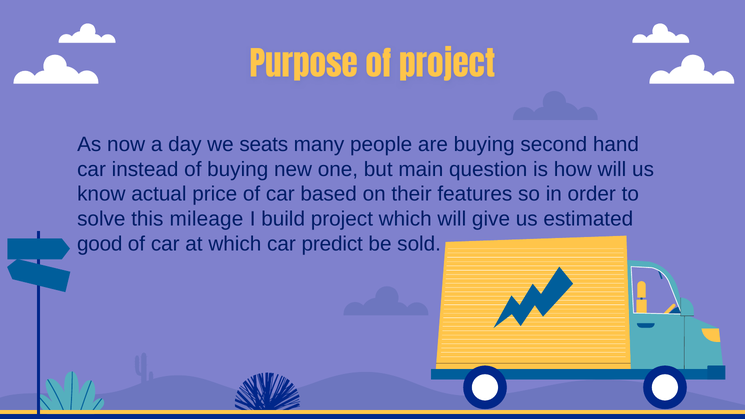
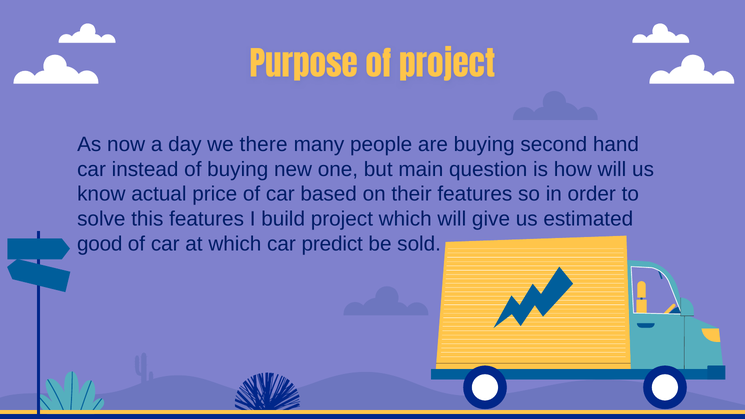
seats: seats -> there
this mileage: mileage -> features
